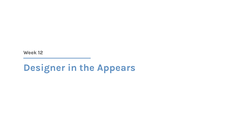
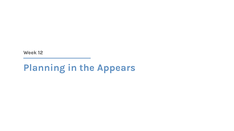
Designer: Designer -> Planning
